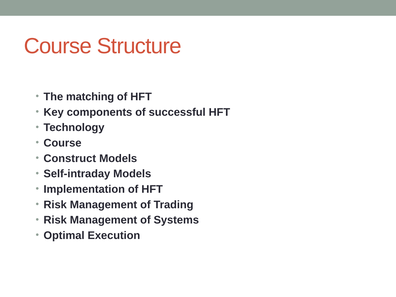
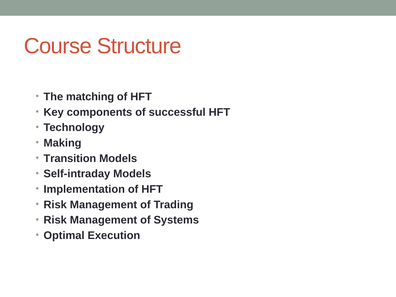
Course at (63, 143): Course -> Making
Construct: Construct -> Transition
